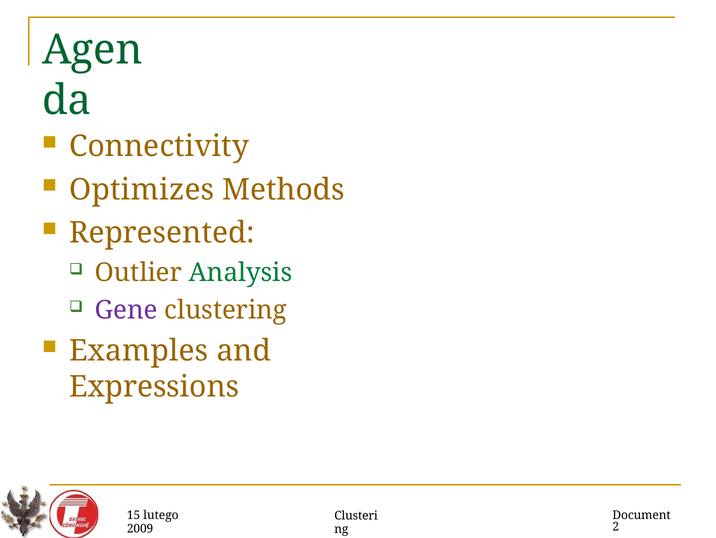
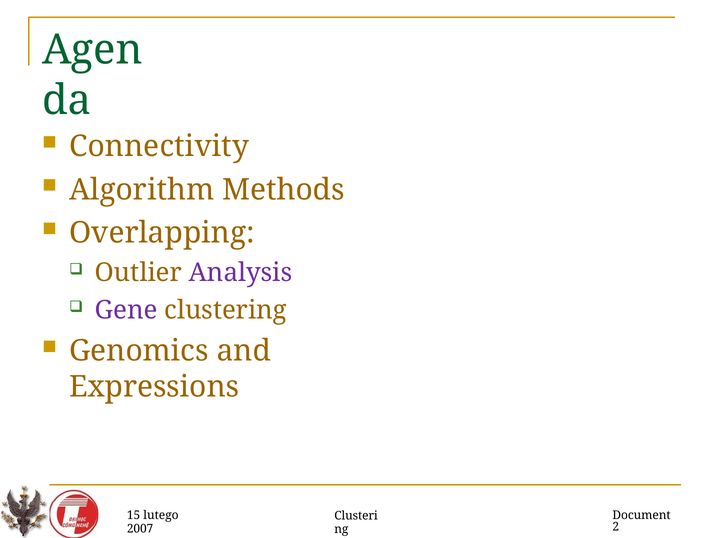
Optimizes: Optimizes -> Algorithm
Represented: Represented -> Overlapping
Analysis colour: green -> purple
Examples: Examples -> Genomics
2009: 2009 -> 2007
